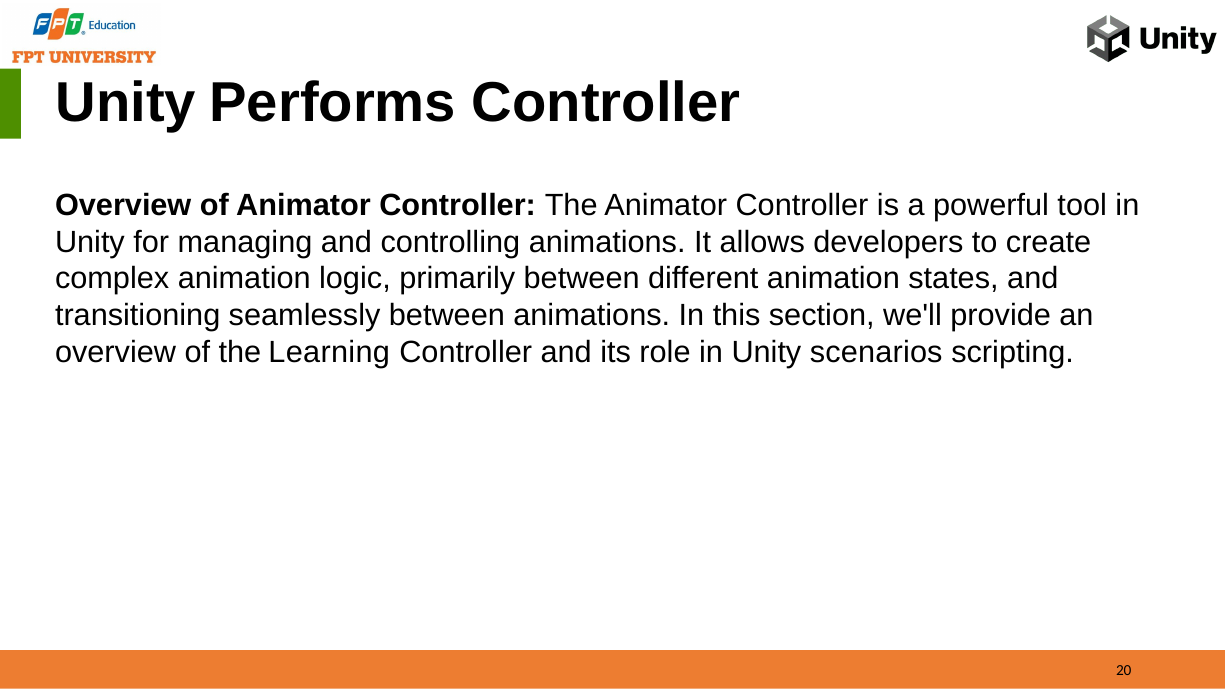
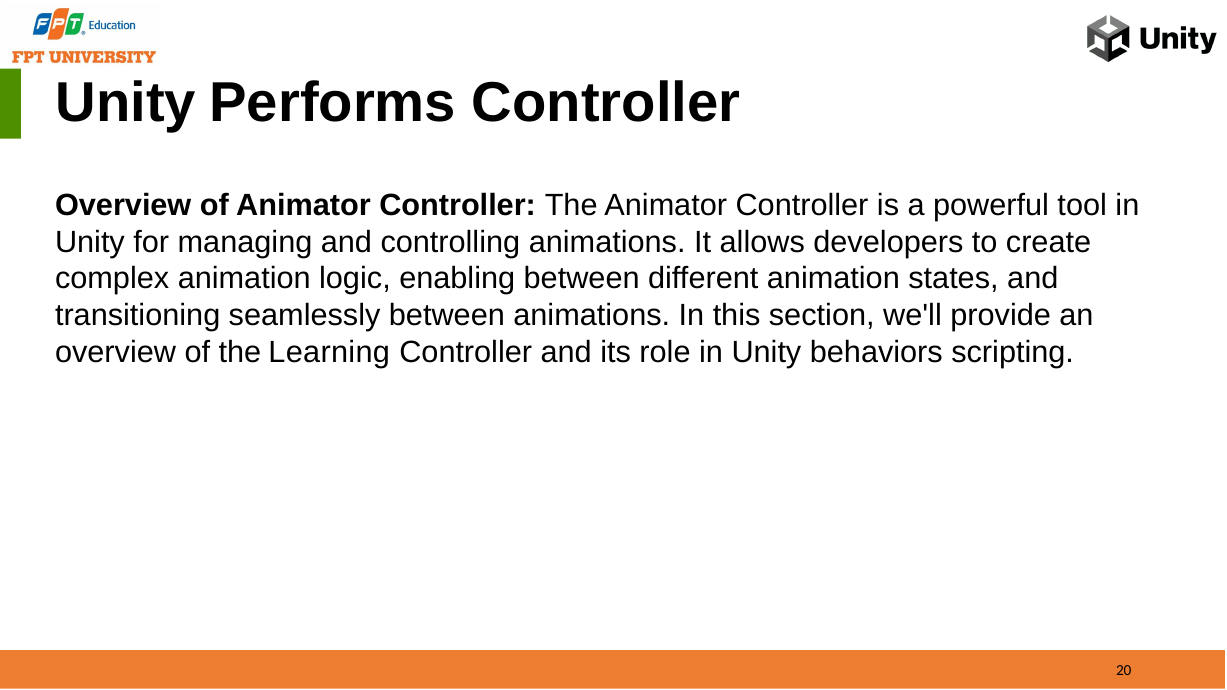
primarily: primarily -> enabling
scenarios: scenarios -> behaviors
